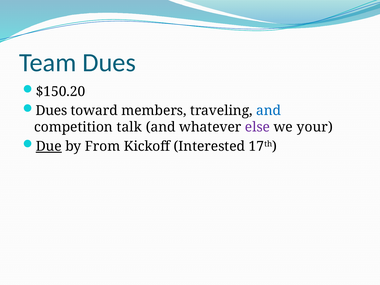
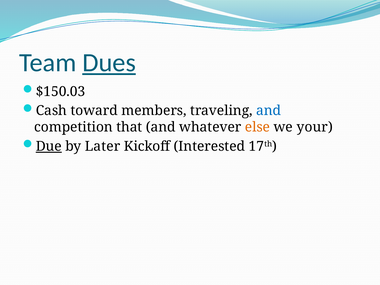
Dues at (109, 63) underline: none -> present
$150.20: $150.20 -> $150.03
Dues at (51, 111): Dues -> Cash
talk: talk -> that
else colour: purple -> orange
From: From -> Later
